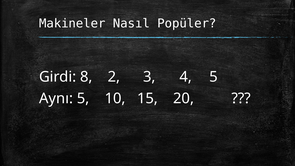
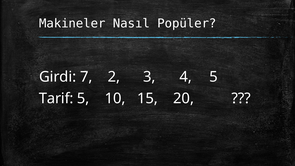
8: 8 -> 7
Aynı: Aynı -> Tarif
